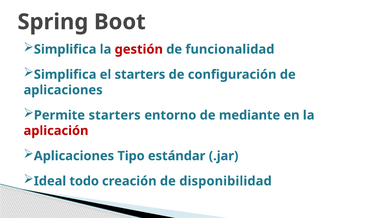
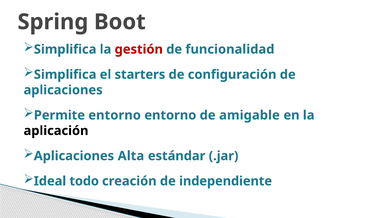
Permite starters: starters -> entorno
mediante: mediante -> amigable
aplicación colour: red -> black
Tipo: Tipo -> Alta
disponibilidad: disponibilidad -> independiente
